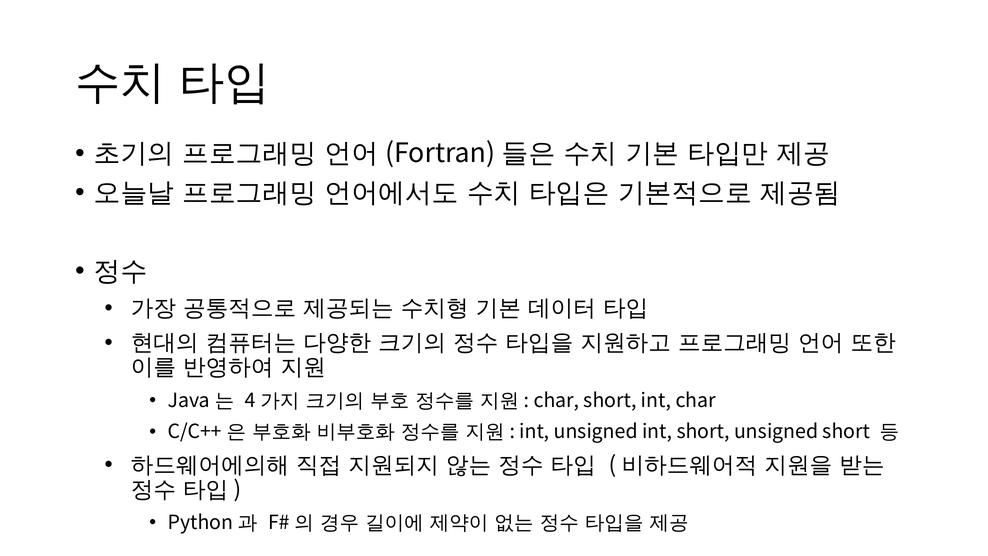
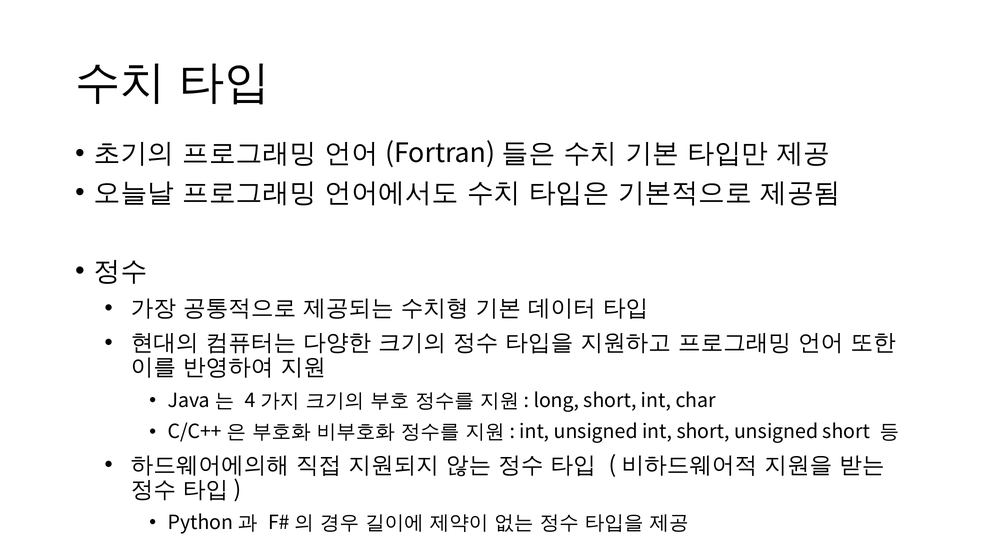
char at (556, 400): char -> long
